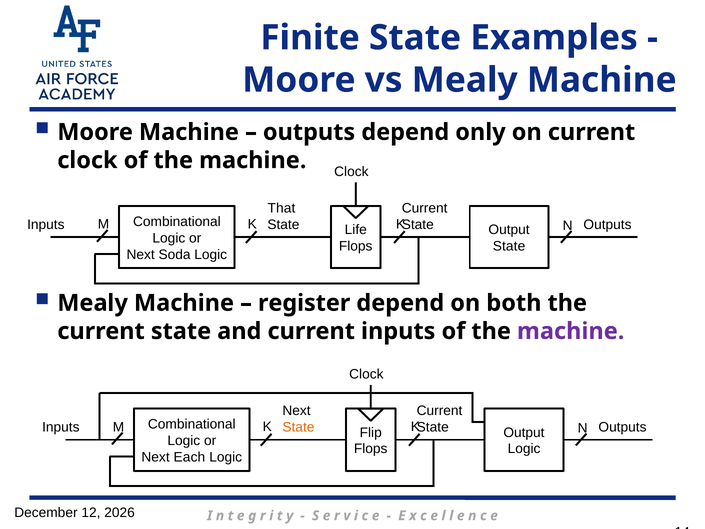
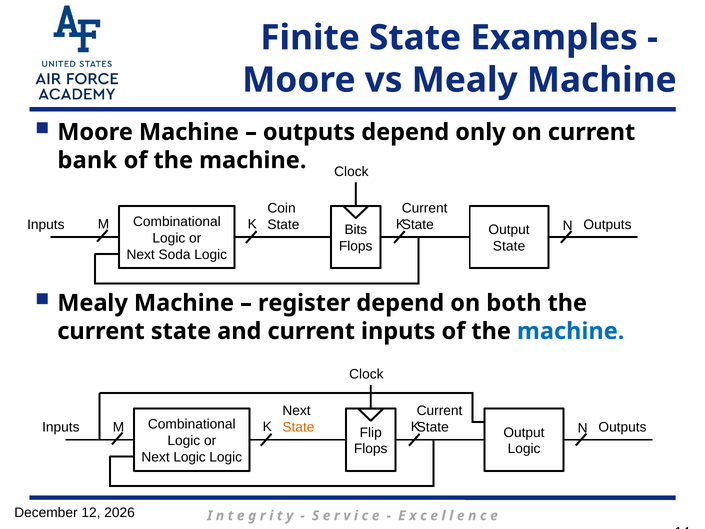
clock at (87, 160): clock -> bank
That: That -> Coin
Life: Life -> Bits
machine at (571, 331) colour: purple -> blue
Next Each: Each -> Logic
